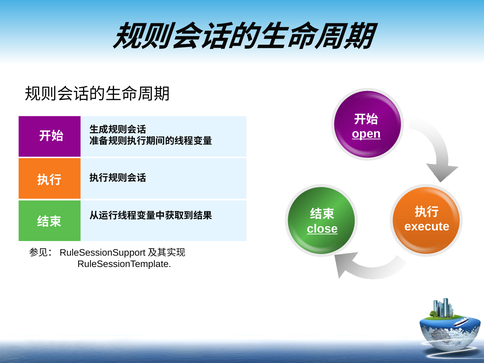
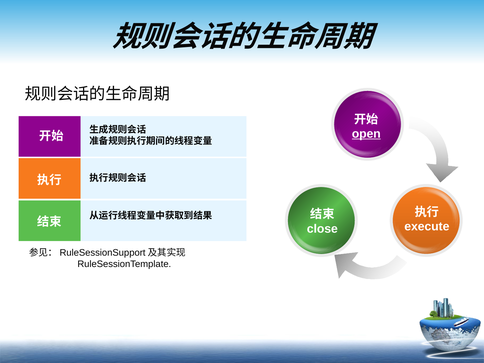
close underline: present -> none
